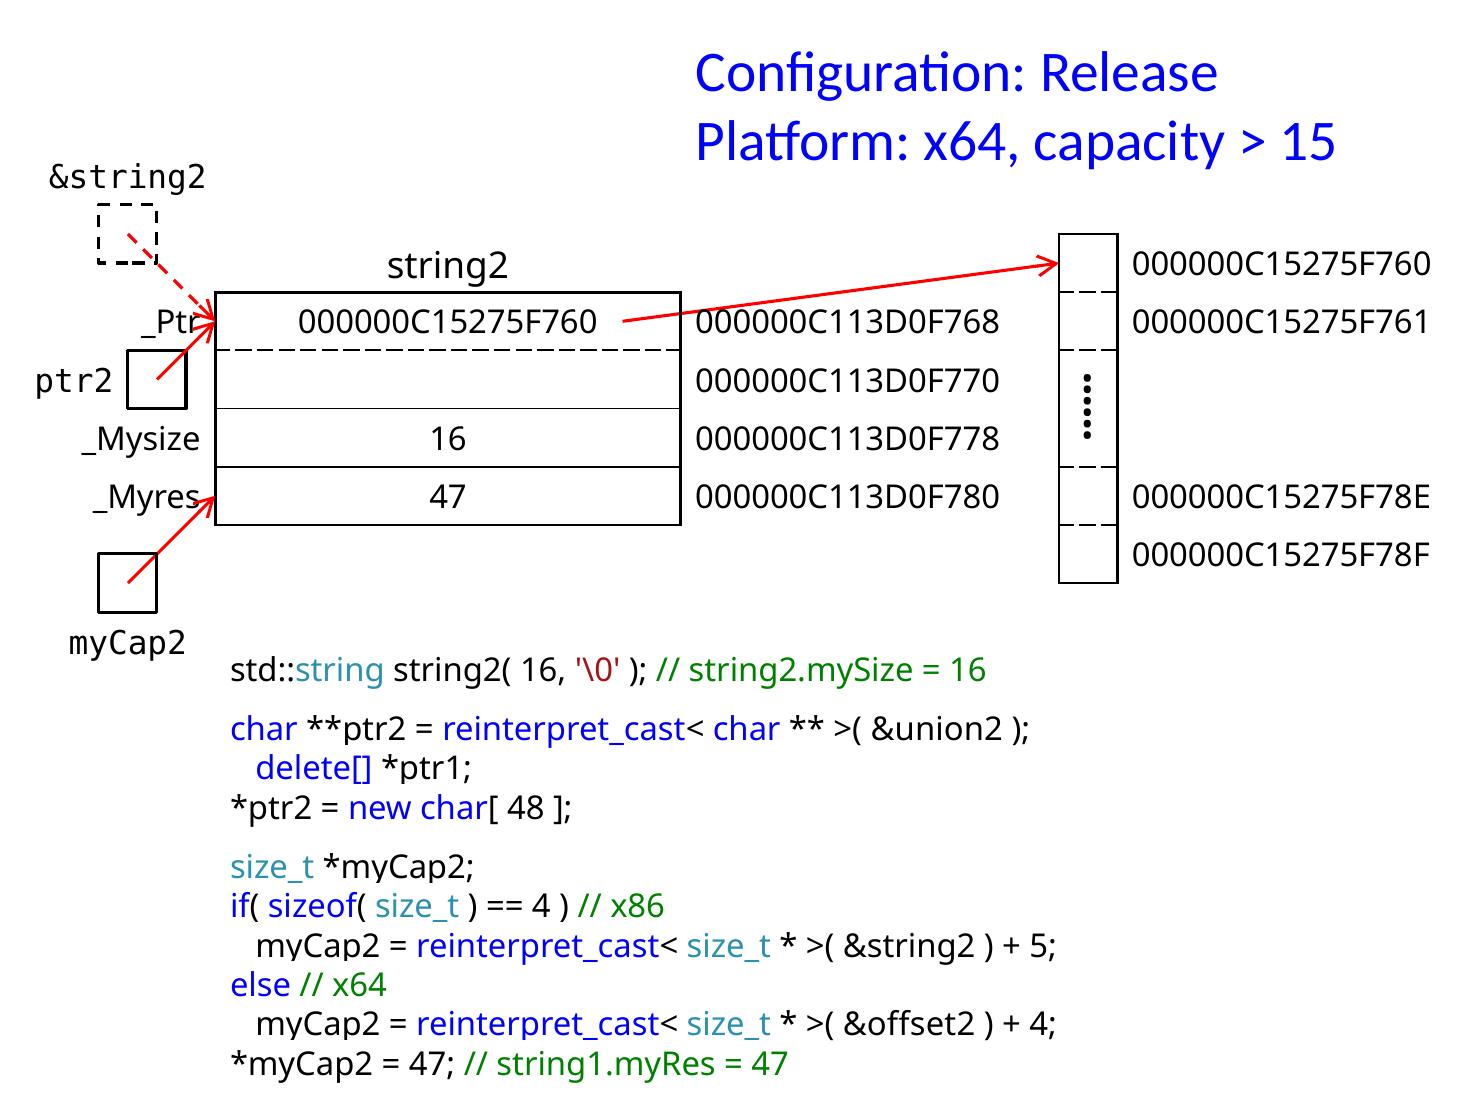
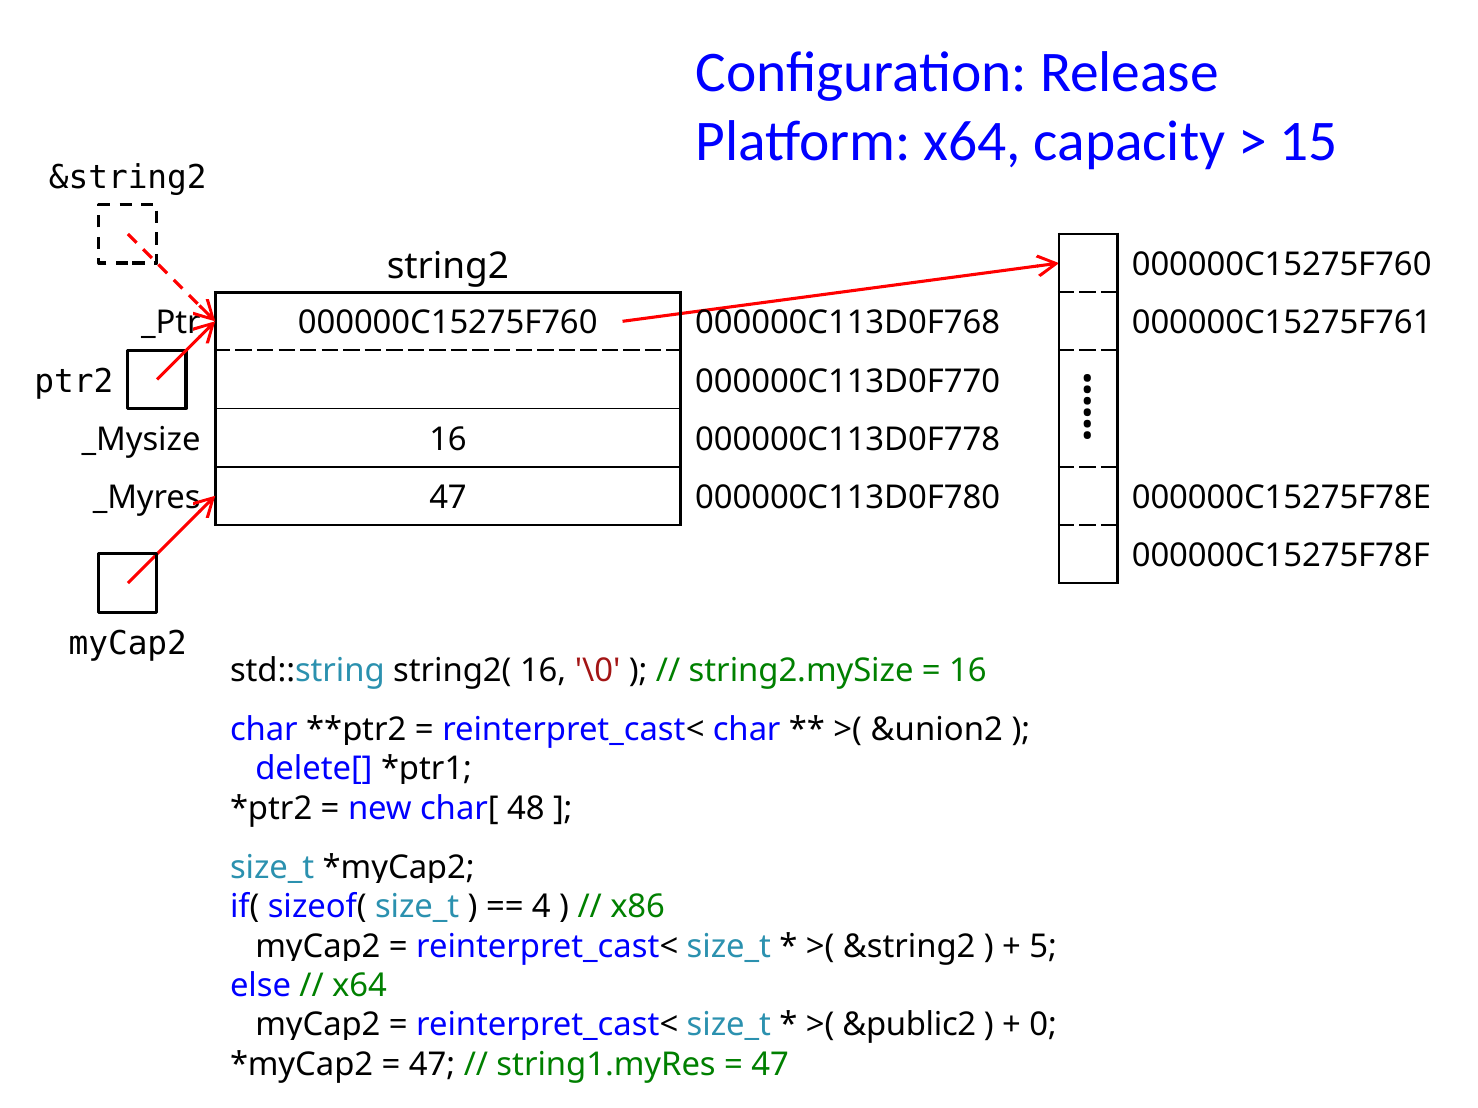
&offset2: &offset2 -> &public2
4 at (1043, 1025): 4 -> 0
